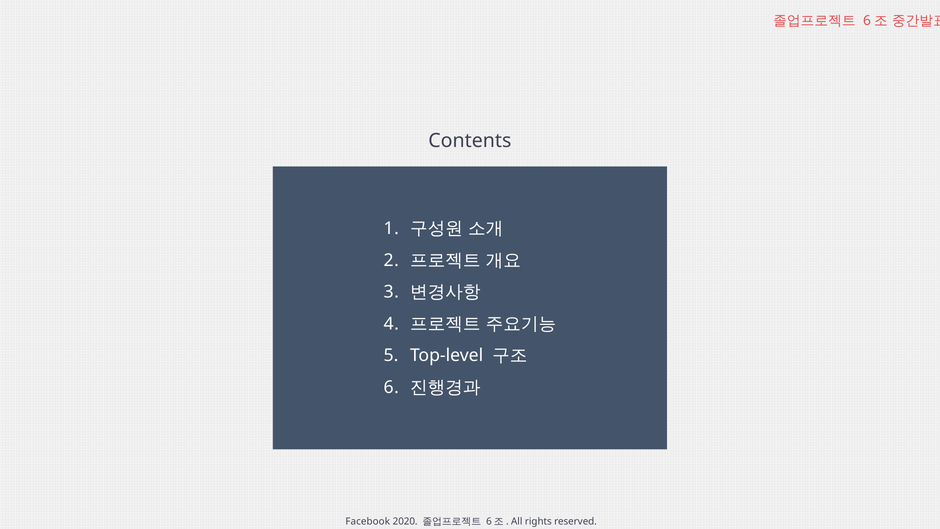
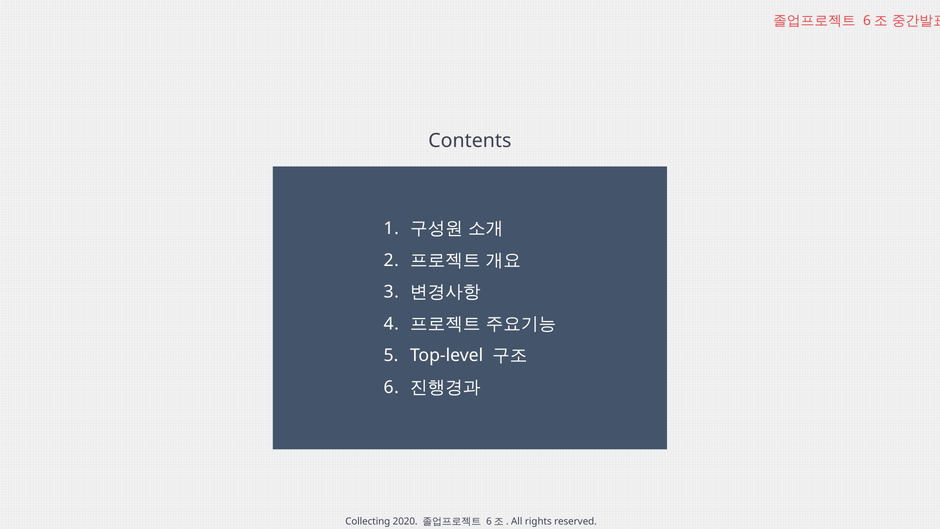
Facebook: Facebook -> Collecting
